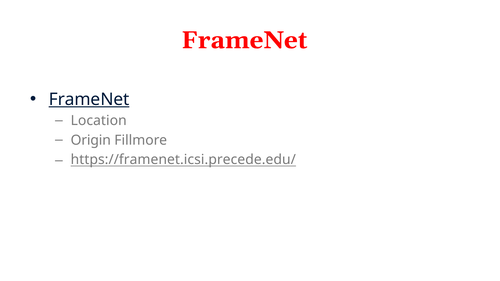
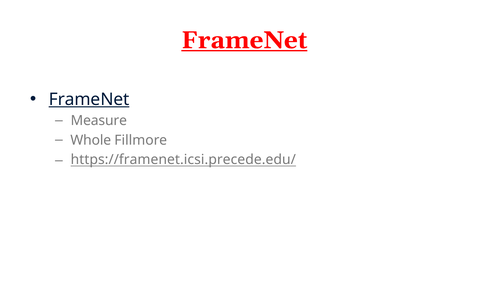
FrameNet at (244, 40) underline: none -> present
Location: Location -> Measure
Origin: Origin -> Whole
